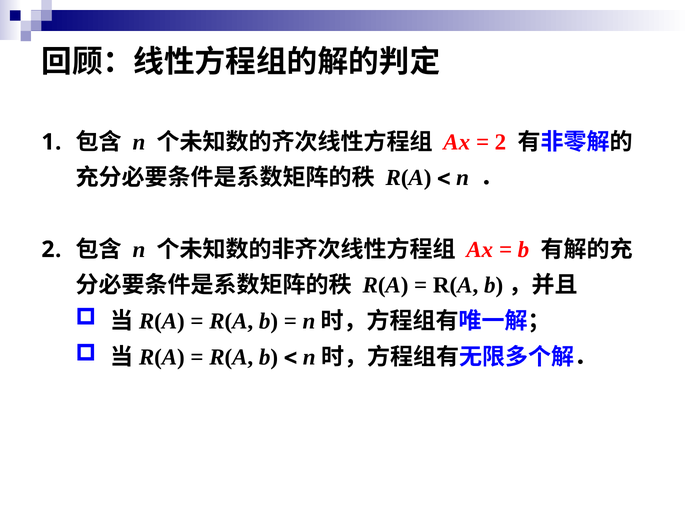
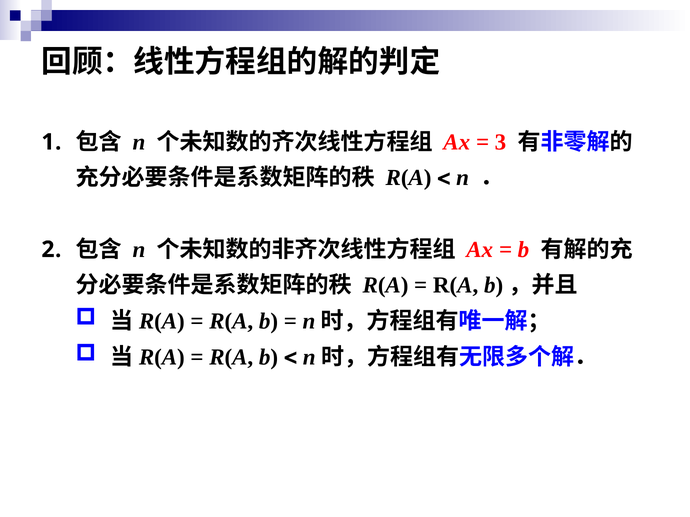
2 at (500, 142): 2 -> 3
